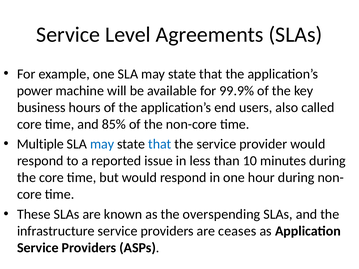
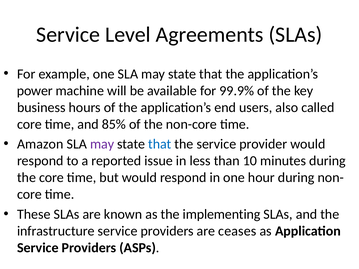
Multiple: Multiple -> Amazon
may at (102, 144) colour: blue -> purple
overspending: overspending -> implementing
